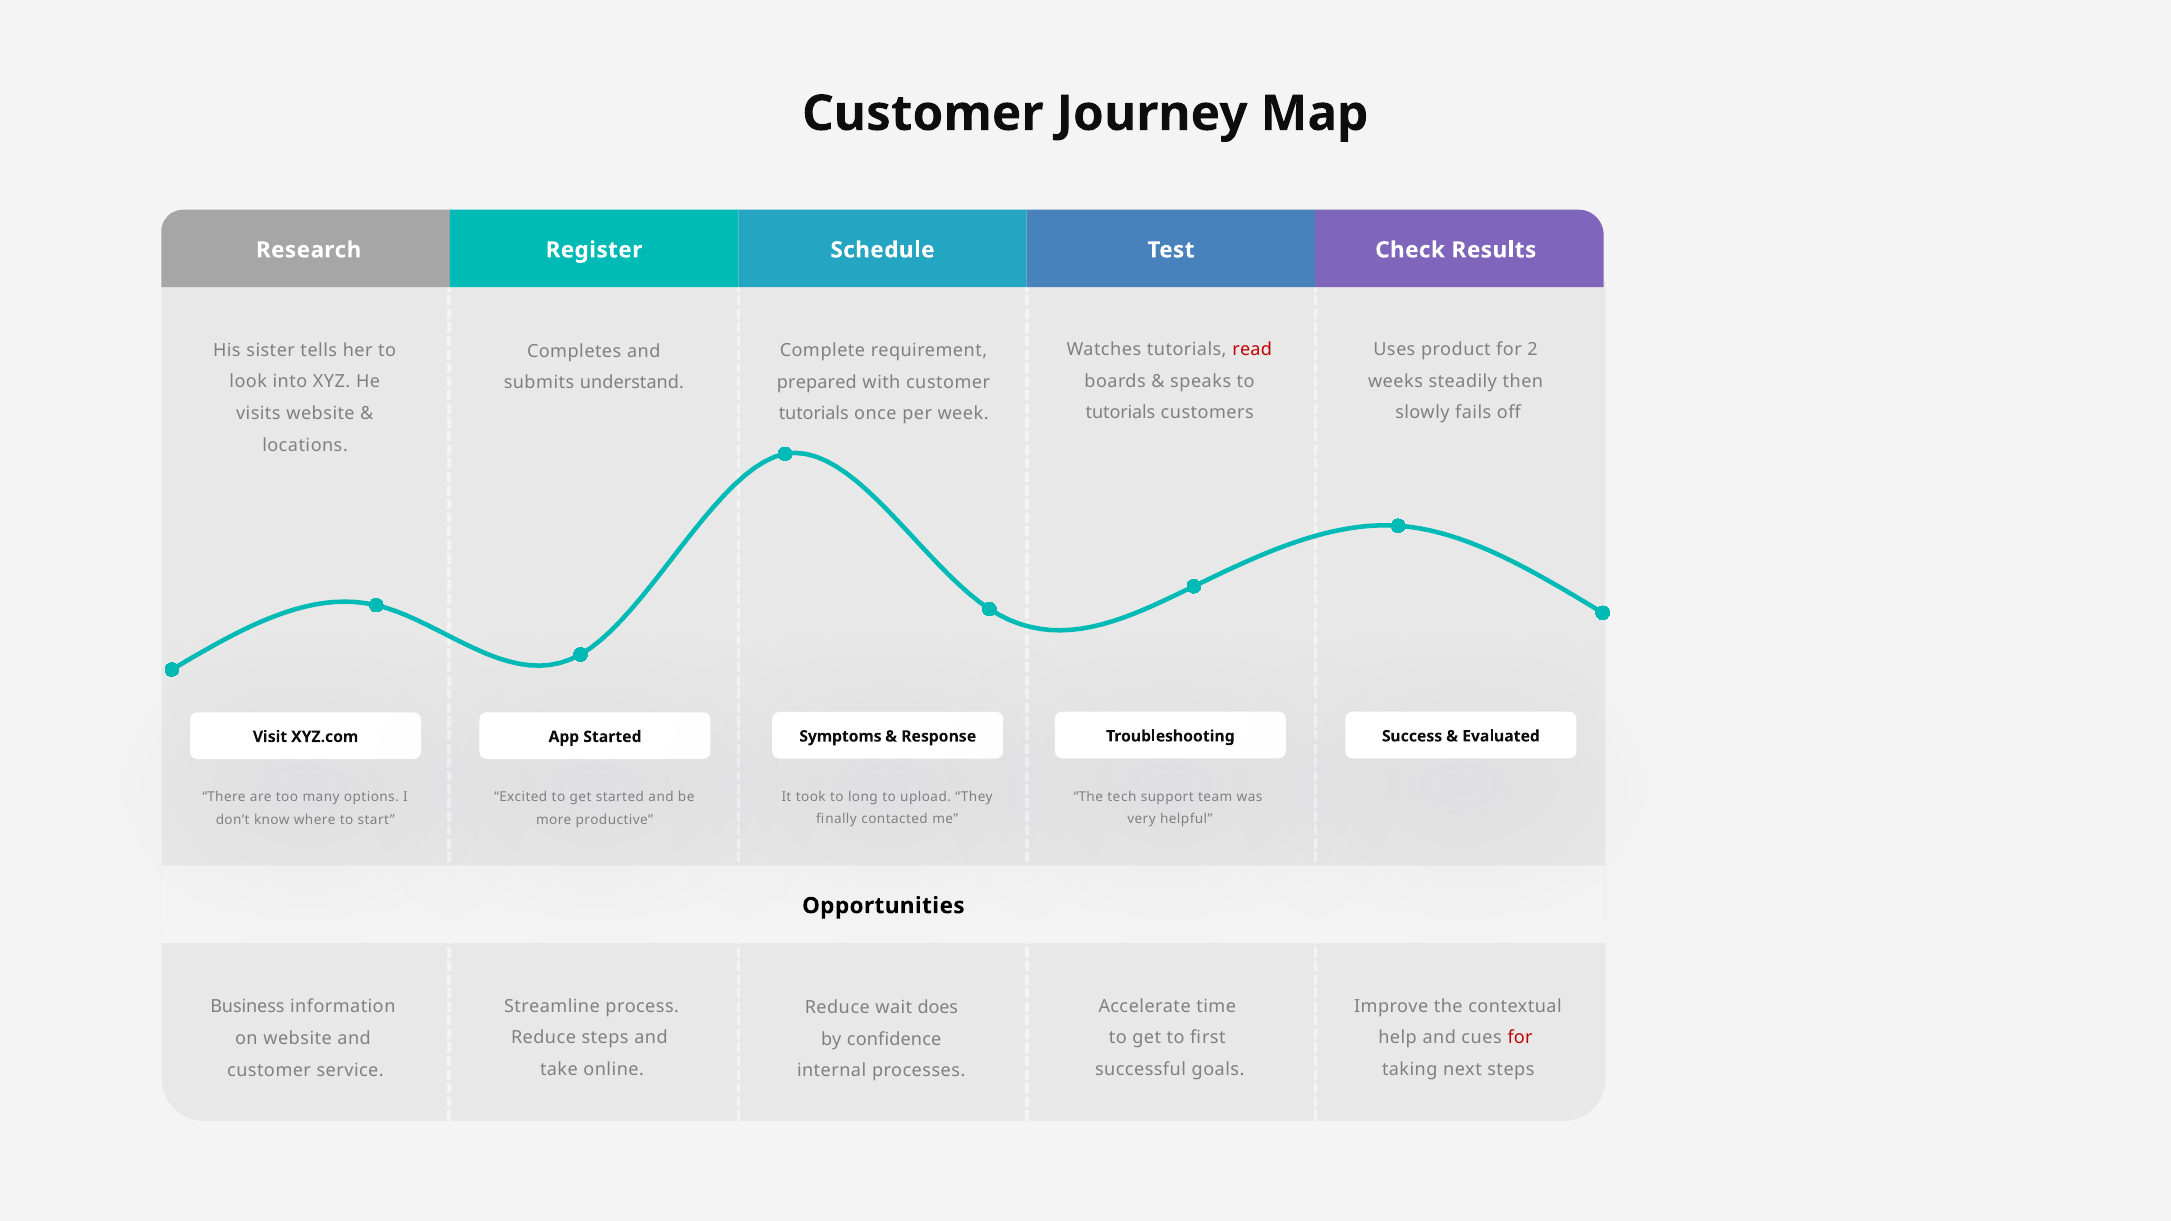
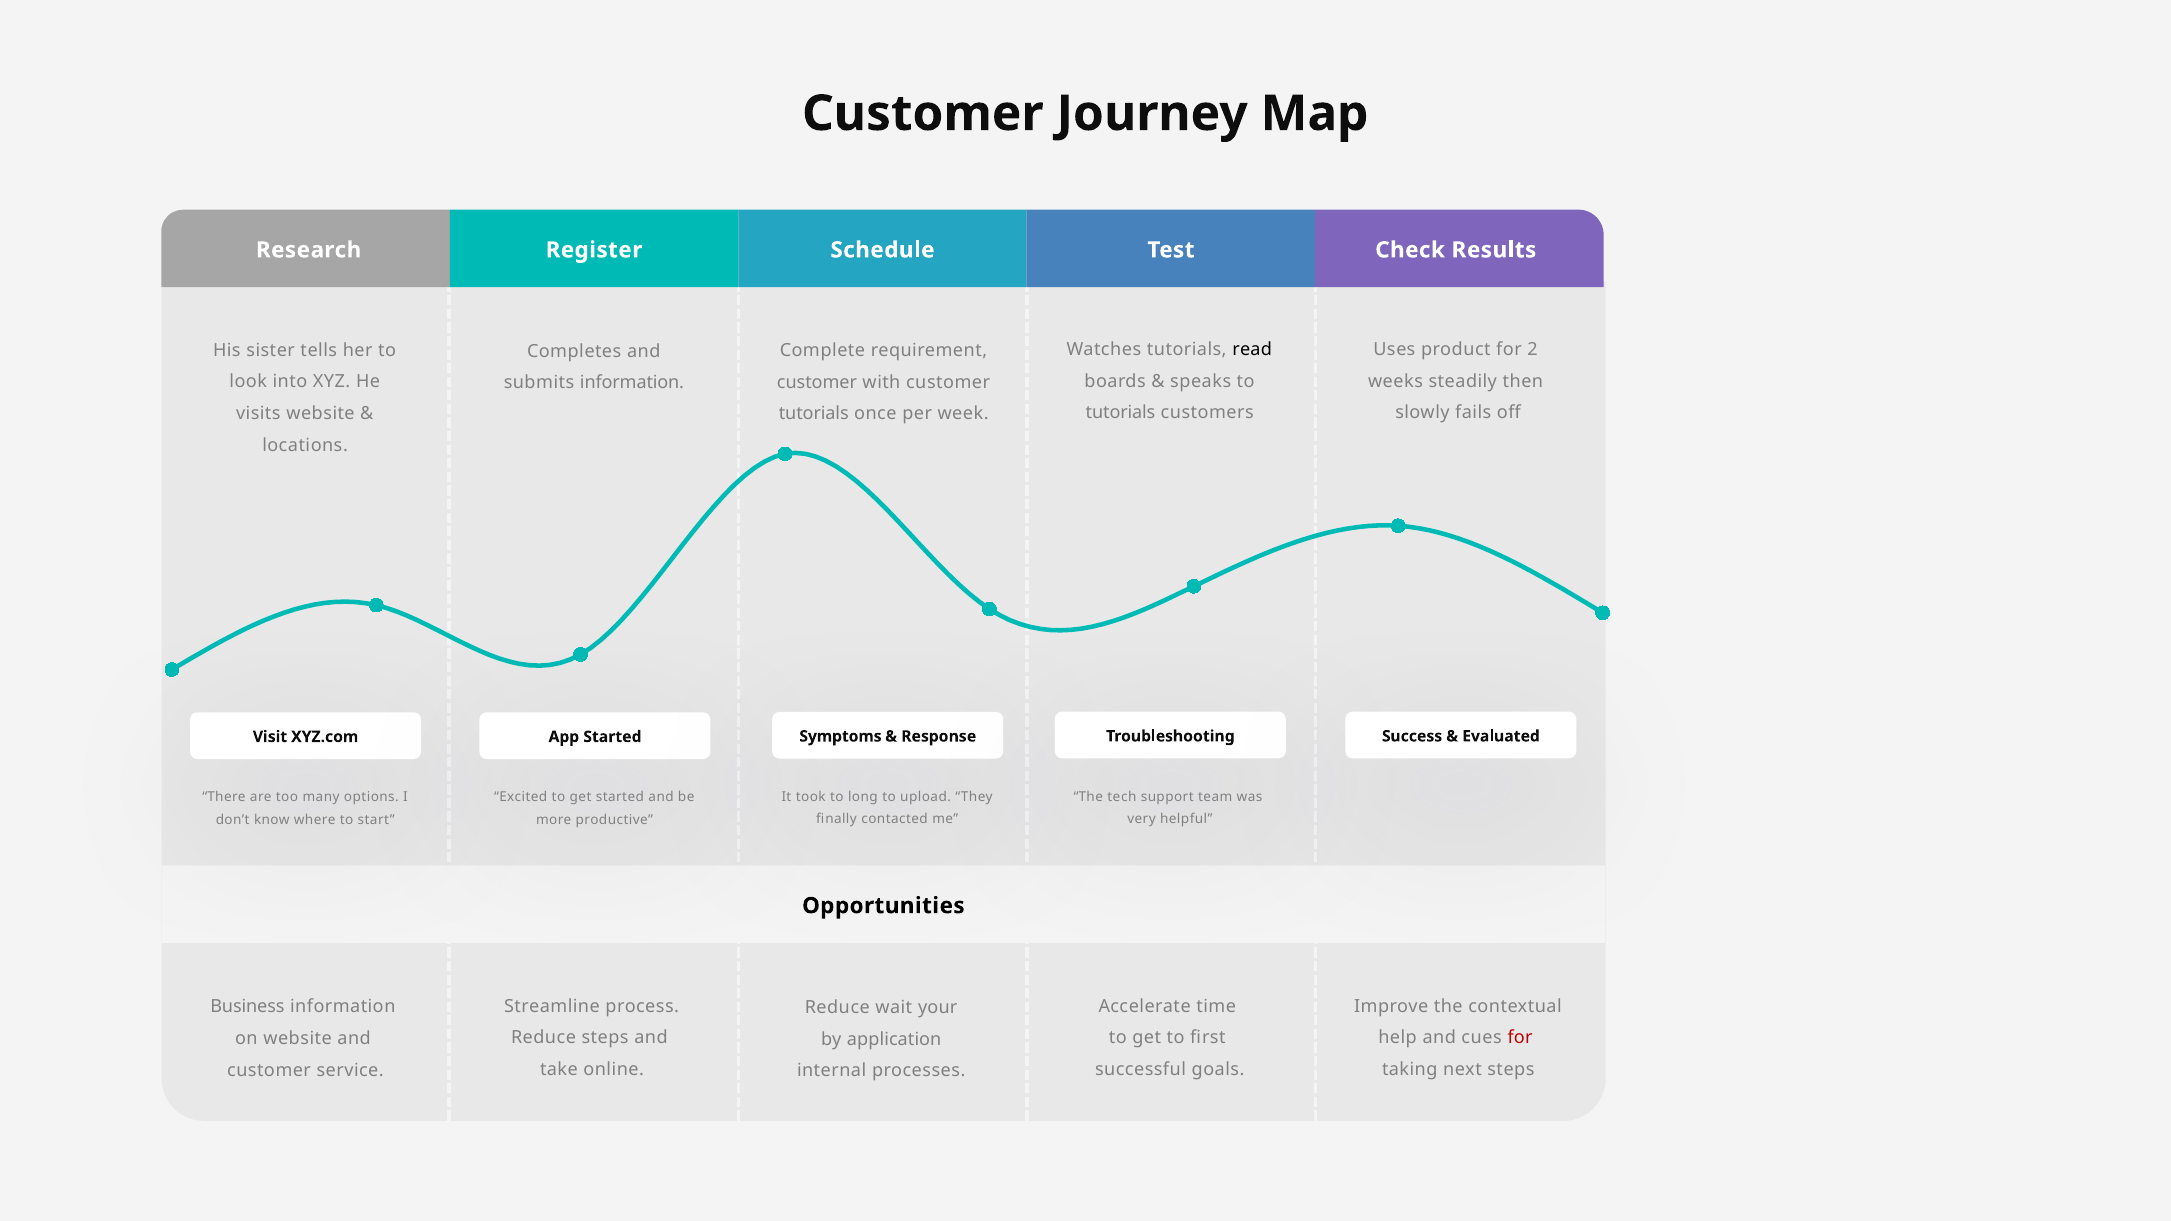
read colour: red -> black
prepared at (817, 382): prepared -> customer
submits understand: understand -> information
does: does -> your
confidence: confidence -> application
